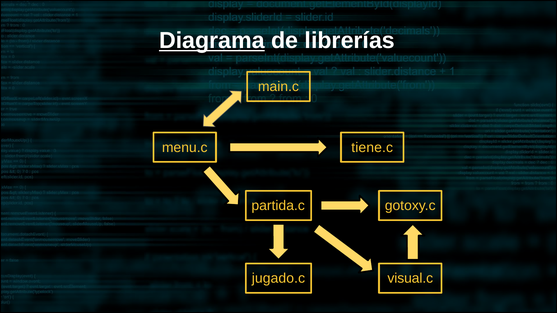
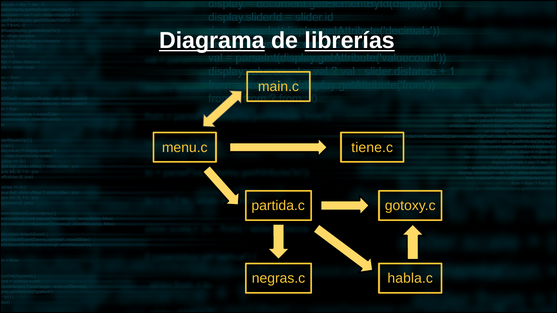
librerías underline: none -> present
jugado.c: jugado.c -> negras.c
visual.c: visual.c -> habla.c
